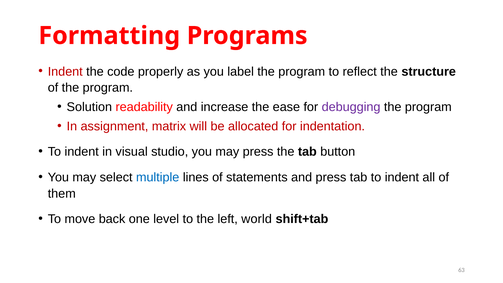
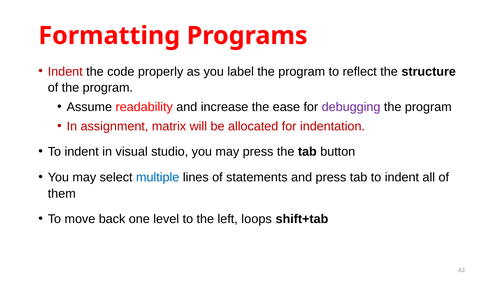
Solution: Solution -> Assume
world: world -> loops
